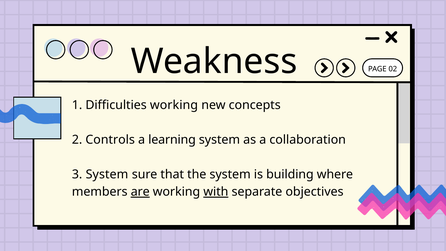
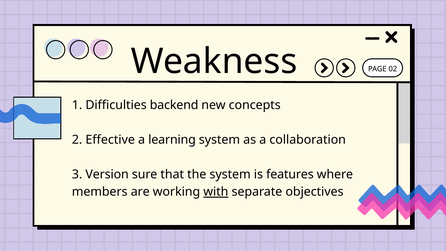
Difficulties working: working -> backend
Controls: Controls -> Effective
3 System: System -> Version
building: building -> features
are underline: present -> none
